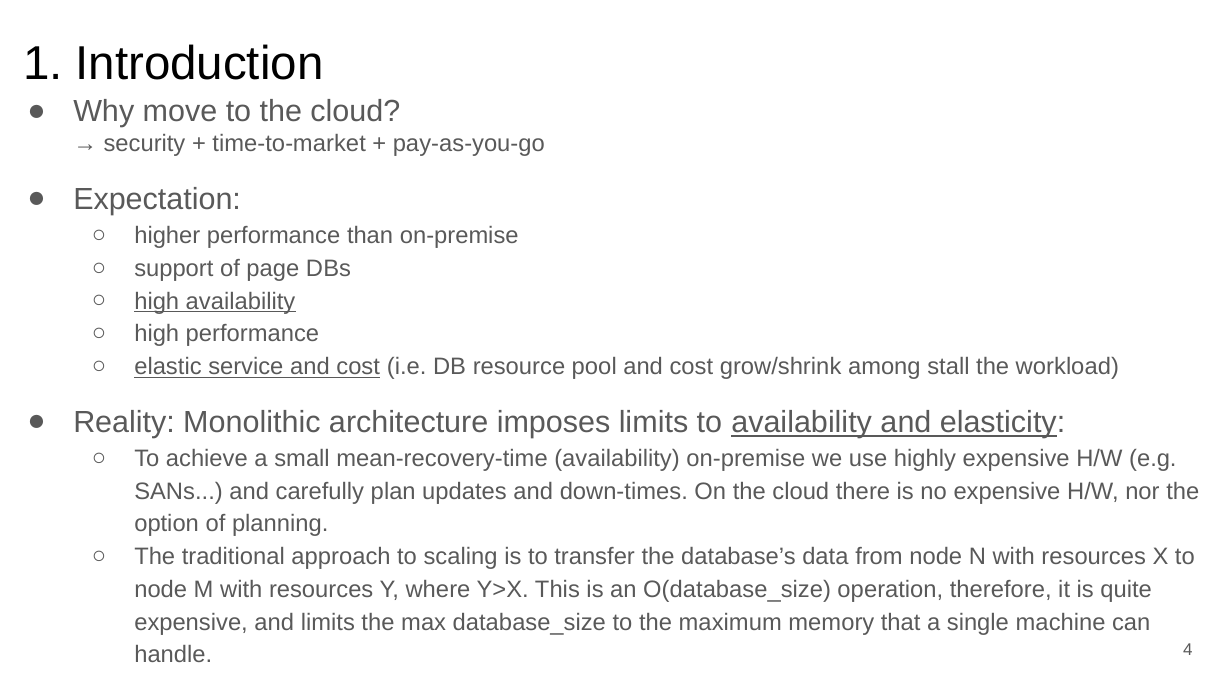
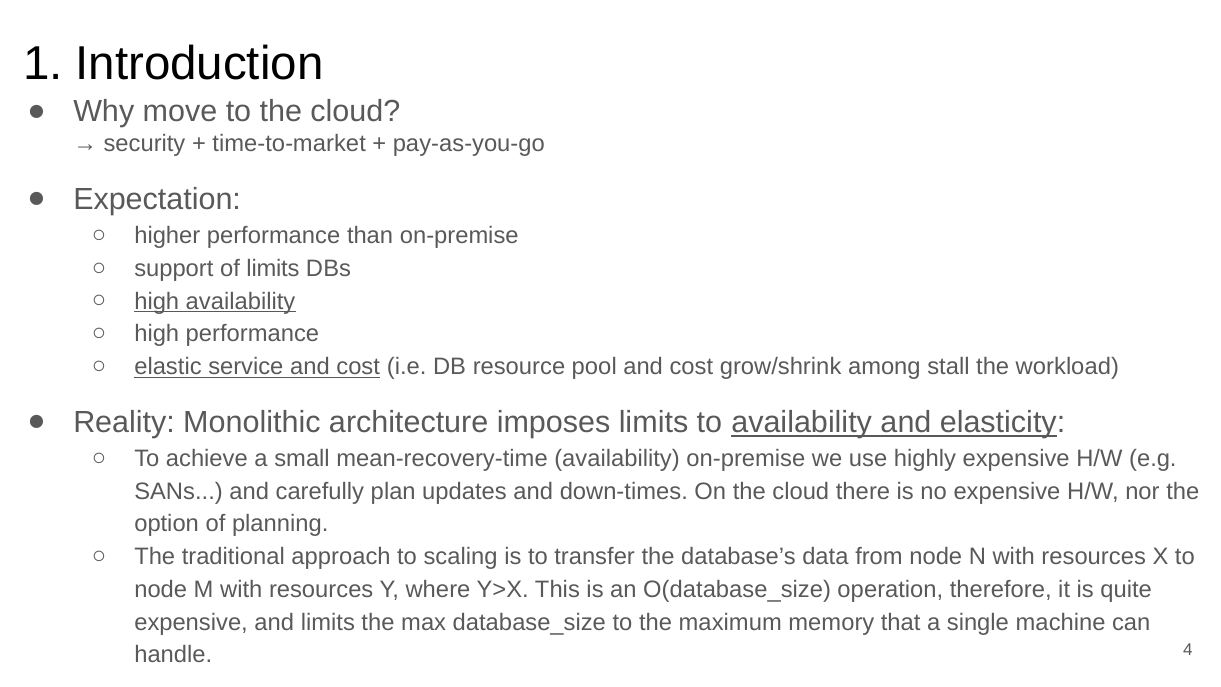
of page: page -> limits
